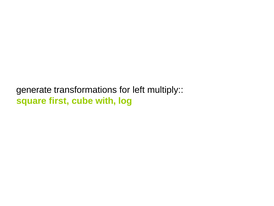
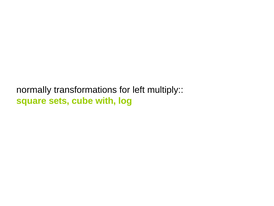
generate: generate -> normally
first: first -> sets
